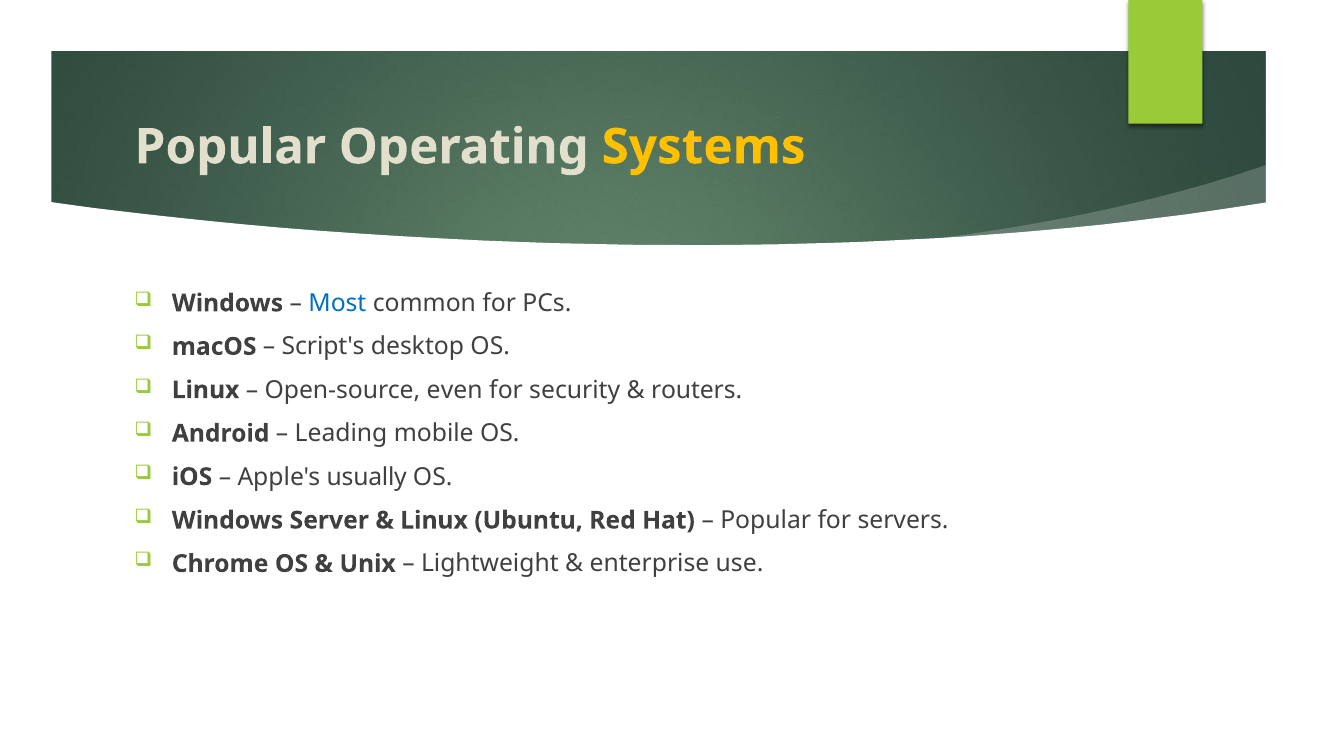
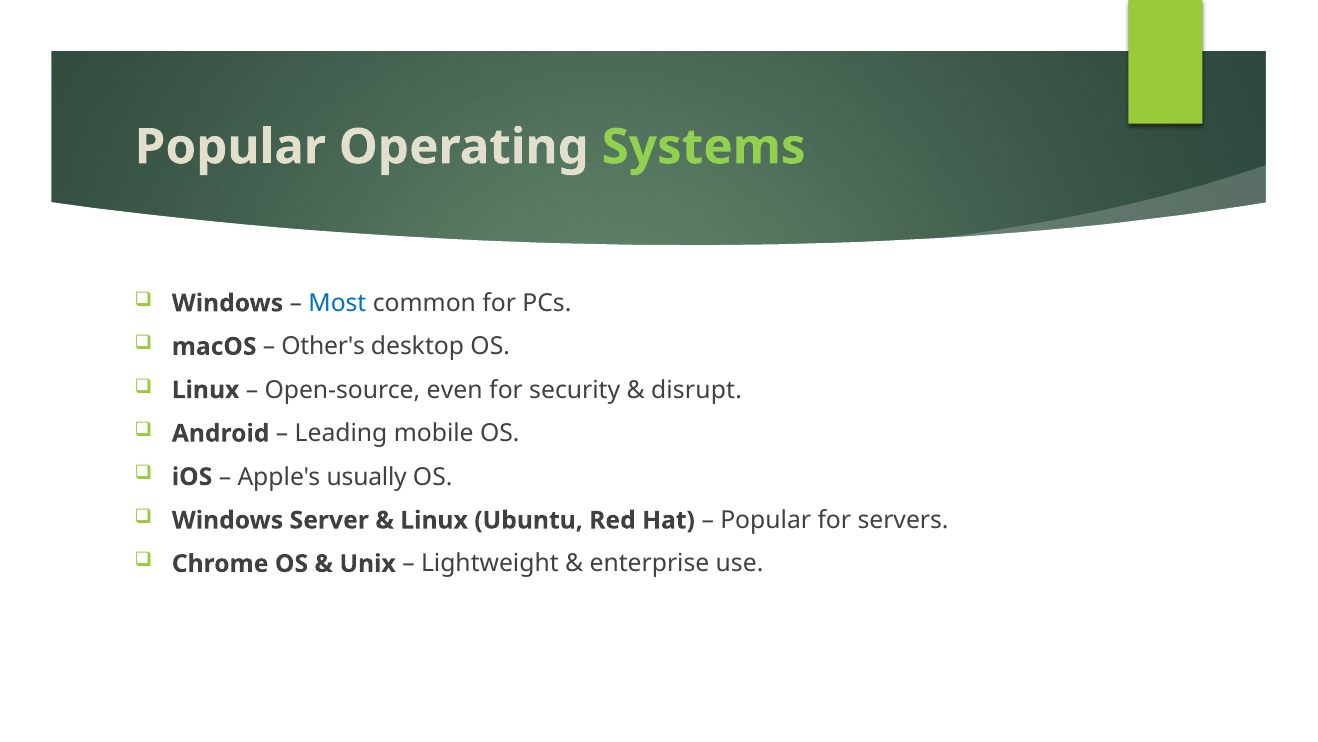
Systems colour: yellow -> light green
Script's: Script's -> Other's
routers: routers -> disrupt
